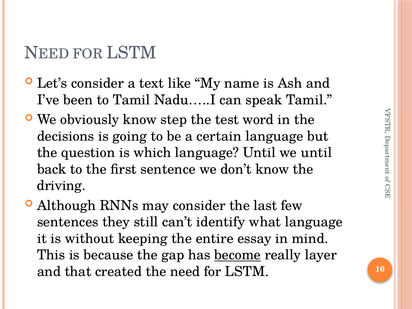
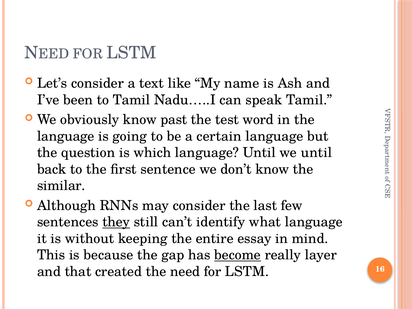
step: step -> past
decisions at (66, 136): decisions -> language
driving: driving -> similar
they underline: none -> present
